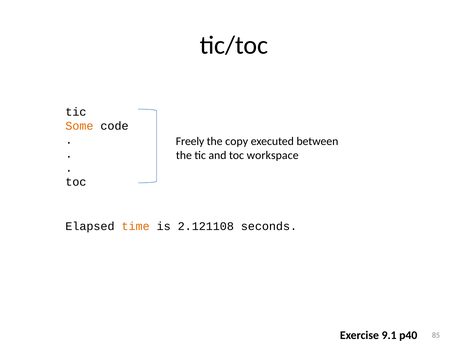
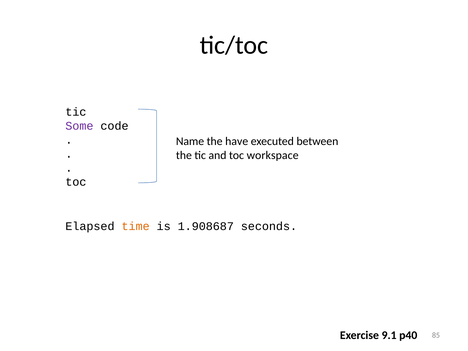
Some colour: orange -> purple
Freely: Freely -> Name
copy: copy -> have
2.121108: 2.121108 -> 1.908687
